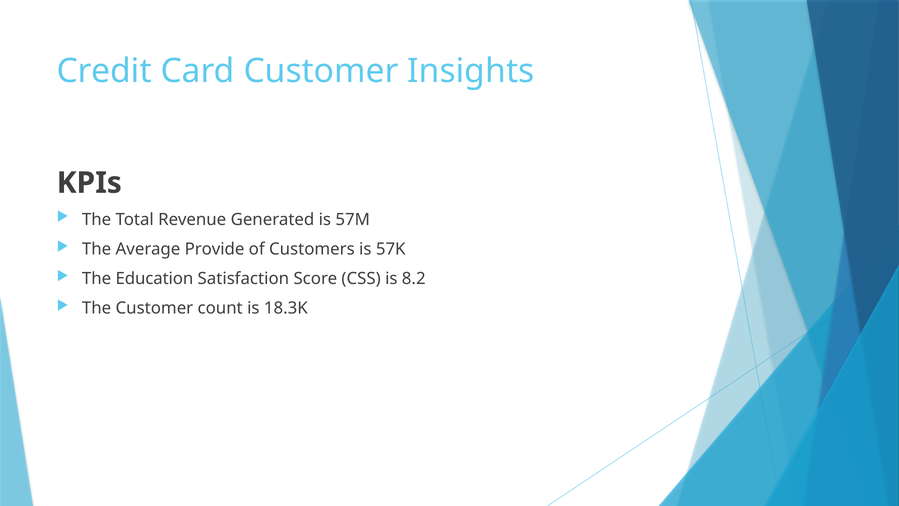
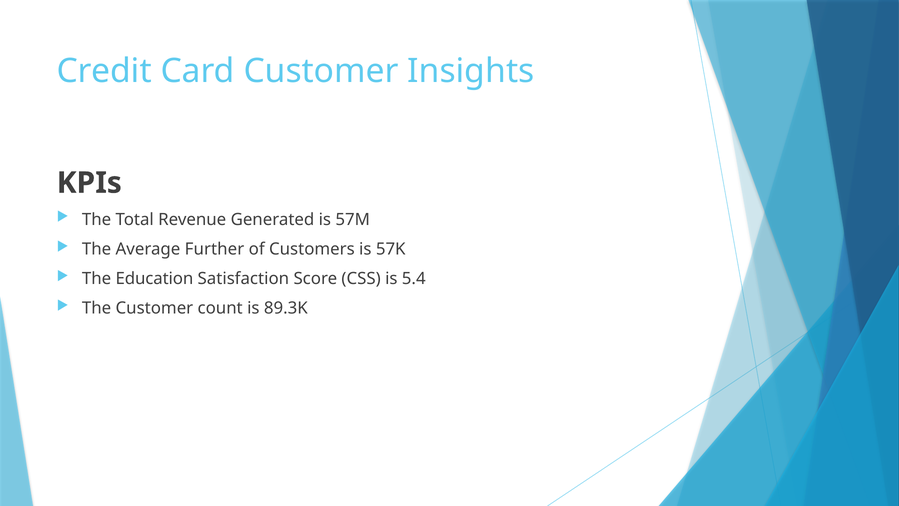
Provide: Provide -> Further
8.2: 8.2 -> 5.4
18.3K: 18.3K -> 89.3K
